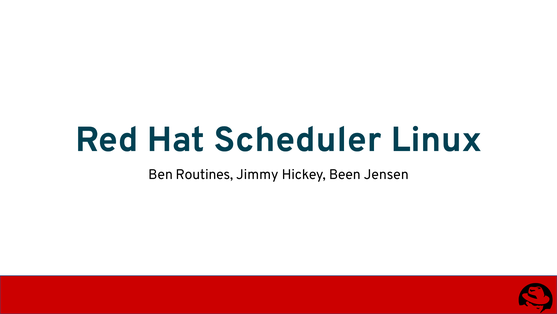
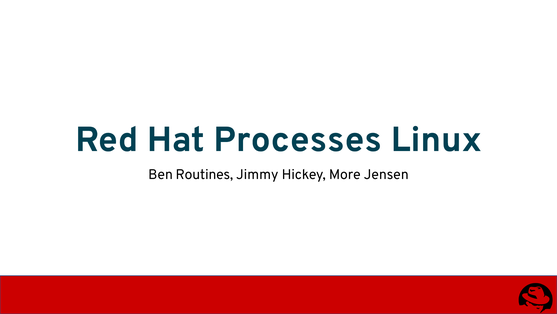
Scheduler: Scheduler -> Processes
Been: Been -> More
